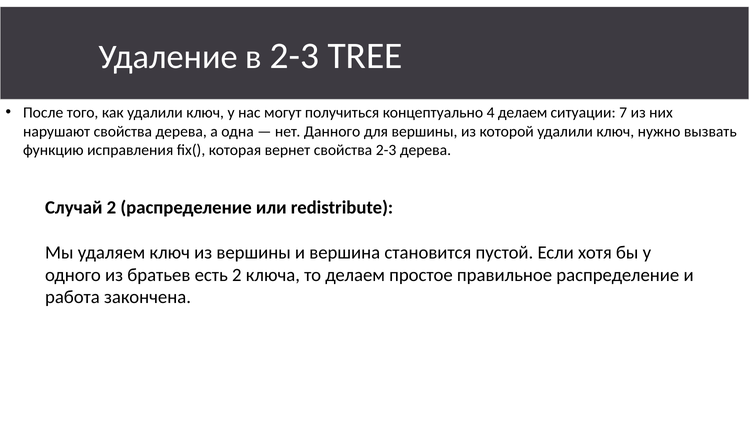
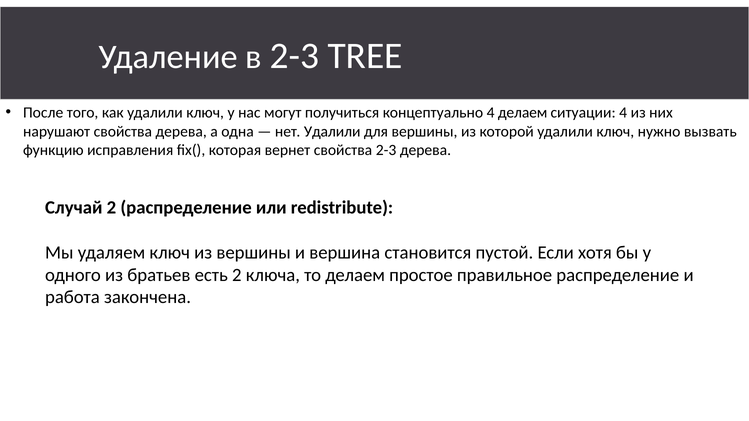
ситуации 7: 7 -> 4
нет Данного: Данного -> Удалили
